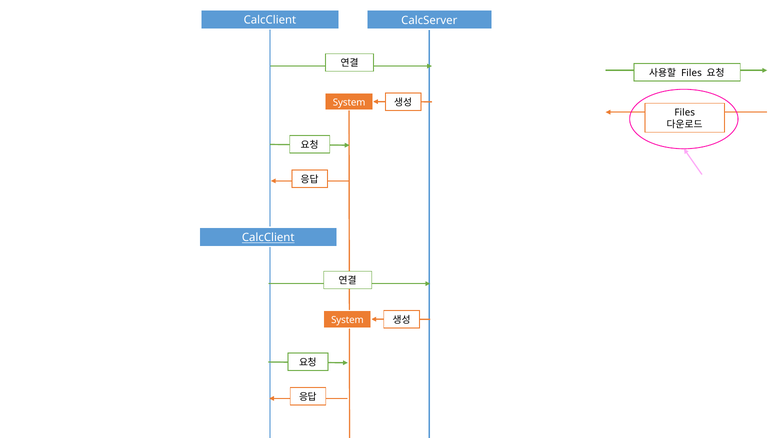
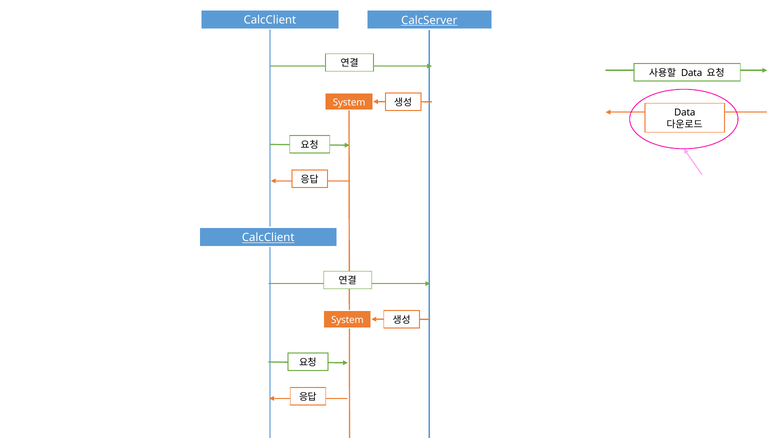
CalcServer underline: none -> present
Files at (692, 73): Files -> Data
Files at (685, 113): Files -> Data
